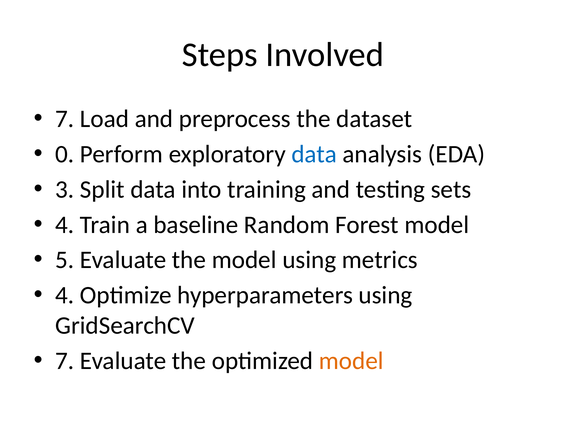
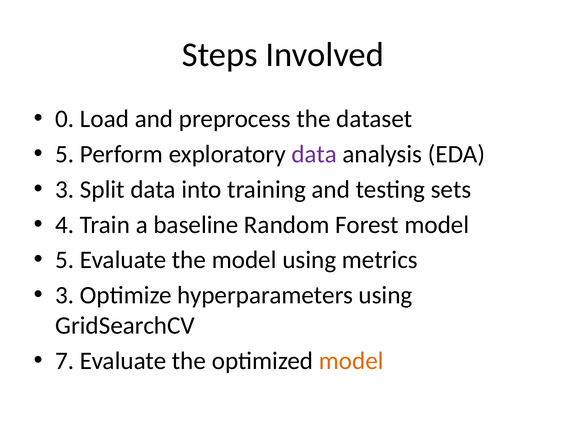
7 at (65, 119): 7 -> 0
0 at (65, 154): 0 -> 5
data at (314, 154) colour: blue -> purple
4 at (65, 295): 4 -> 3
